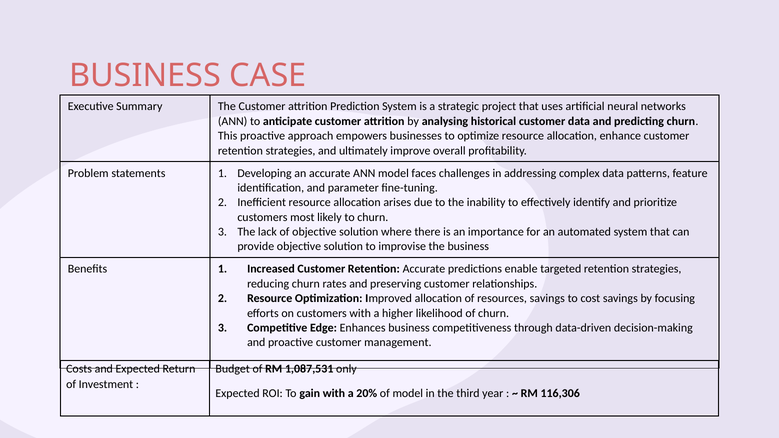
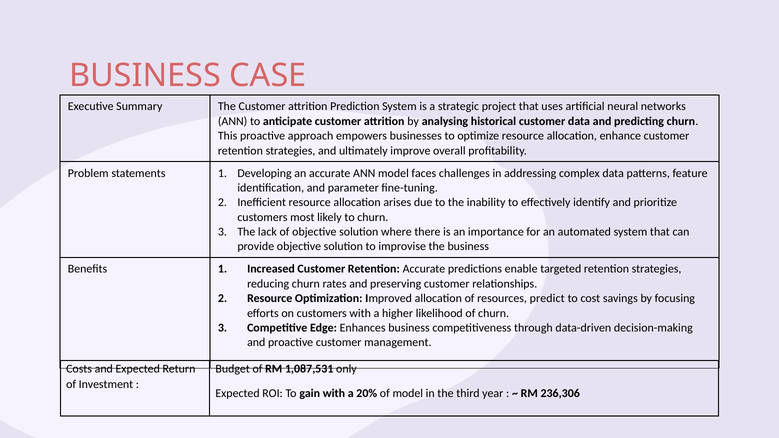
resources savings: savings -> predict
116,306: 116,306 -> 236,306
